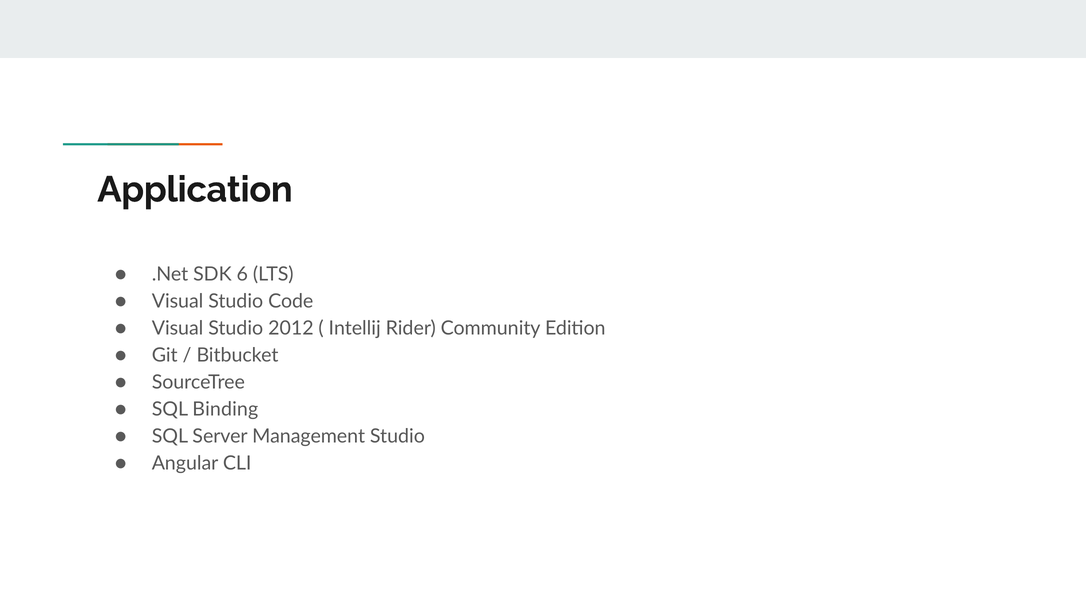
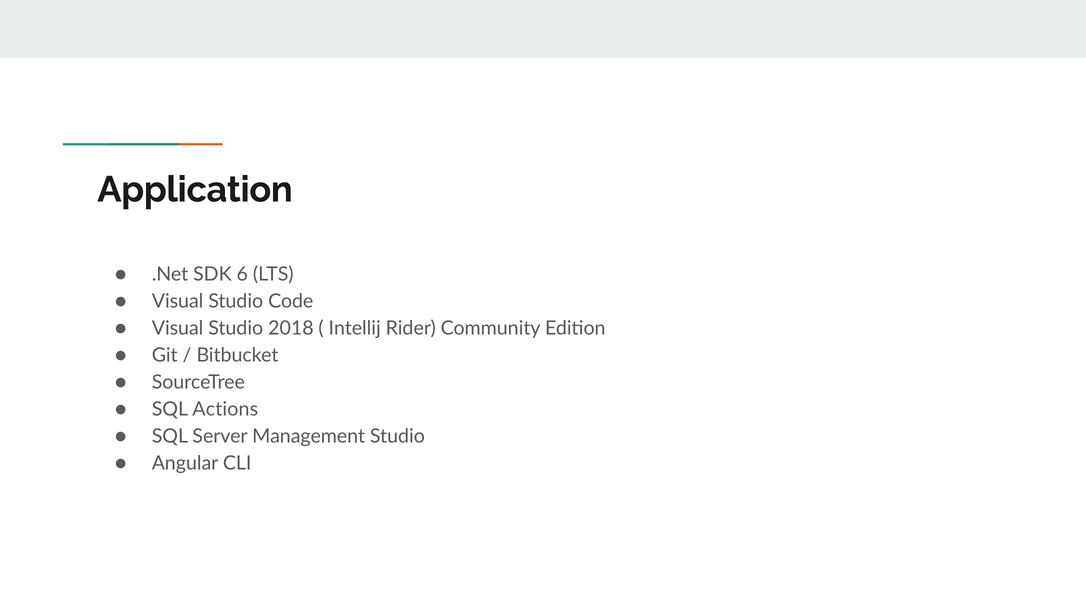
2012: 2012 -> 2018
Binding: Binding -> Actions
